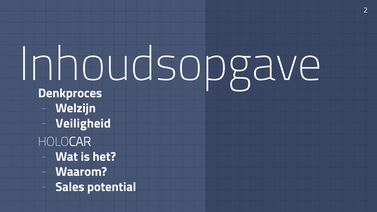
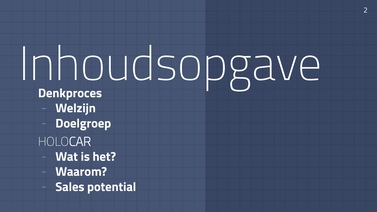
Veiligheid: Veiligheid -> Doelgroep
